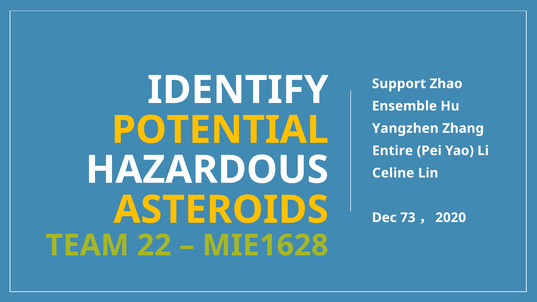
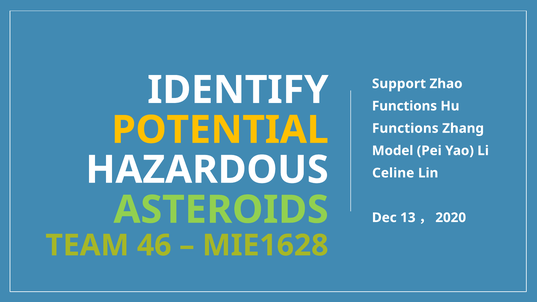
Ensemble at (404, 106): Ensemble -> Functions
Yangzhen at (405, 128): Yangzhen -> Functions
Entire: Entire -> Model
ASTEROIDS colour: yellow -> light green
73: 73 -> 13
22: 22 -> 46
